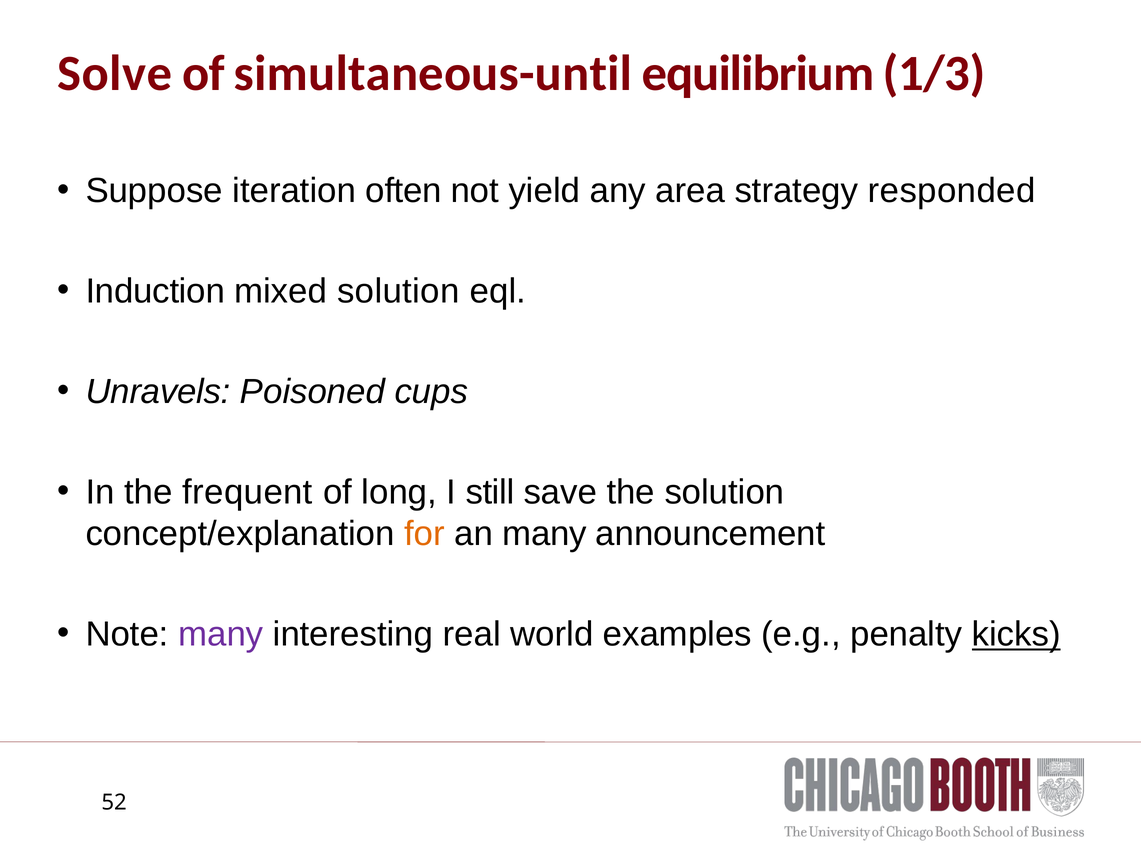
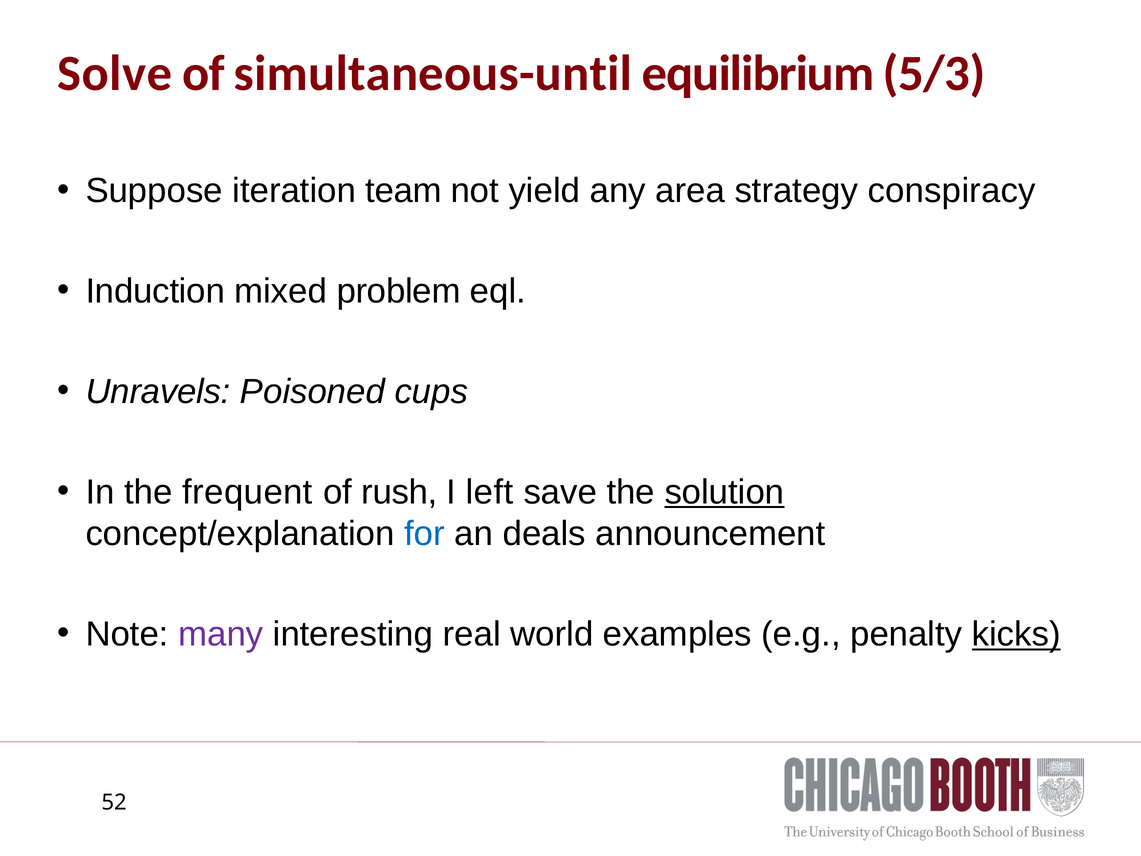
1/3: 1/3 -> 5/3
often: often -> team
responded: responded -> conspiracy
mixed solution: solution -> problem
long: long -> rush
still: still -> left
solution at (724, 492) underline: none -> present
for colour: orange -> blue
an many: many -> deals
